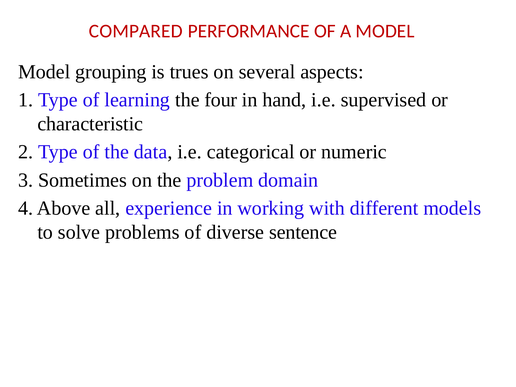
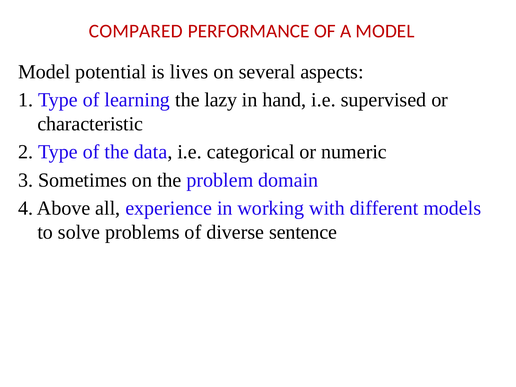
grouping: grouping -> potential
trues: trues -> lives
four: four -> lazy
